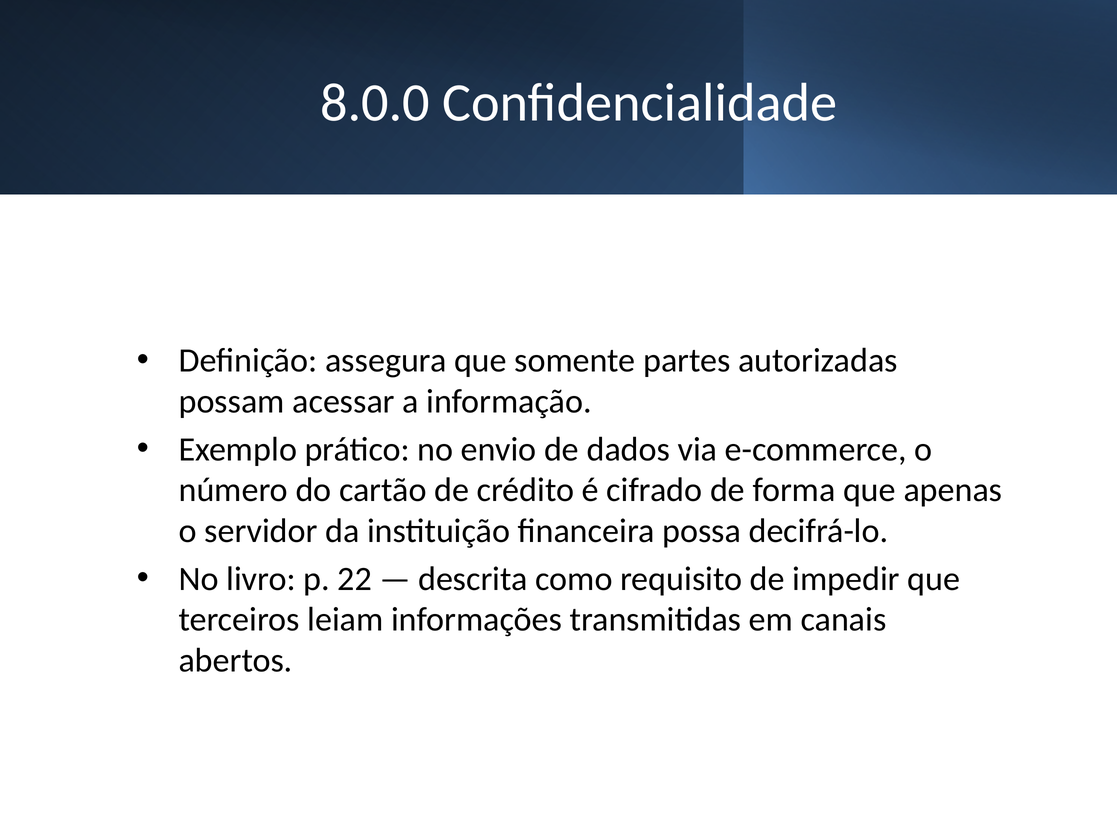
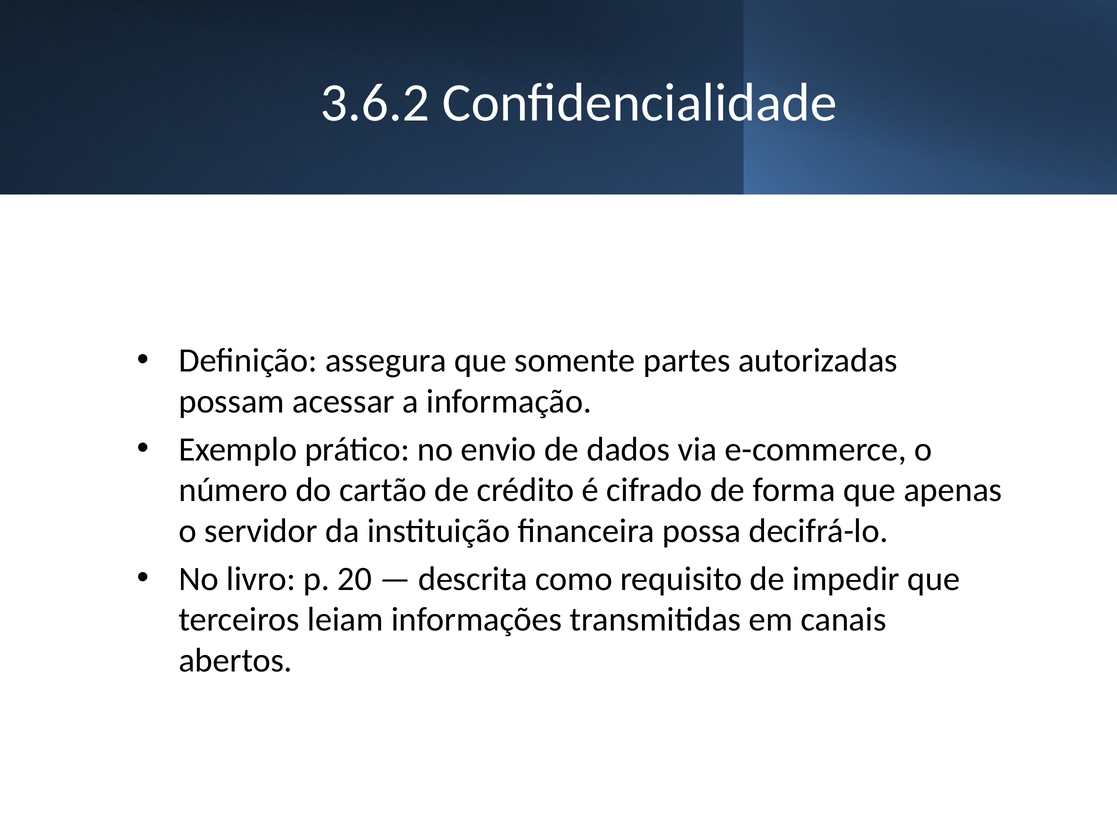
8.0.0: 8.0.0 -> 3.6.2
22: 22 -> 20
